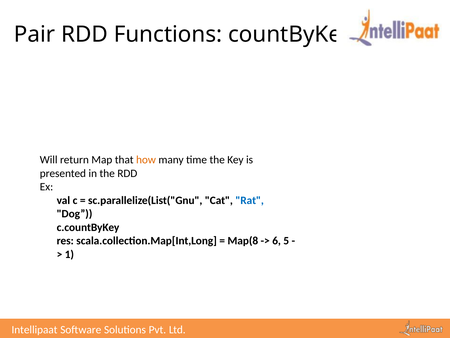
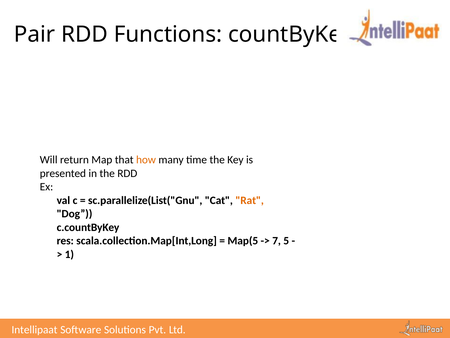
Rat colour: blue -> orange
Map(8: Map(8 -> Map(5
6: 6 -> 7
